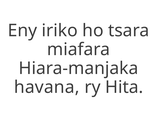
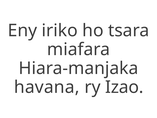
Hita: Hita -> Izao
